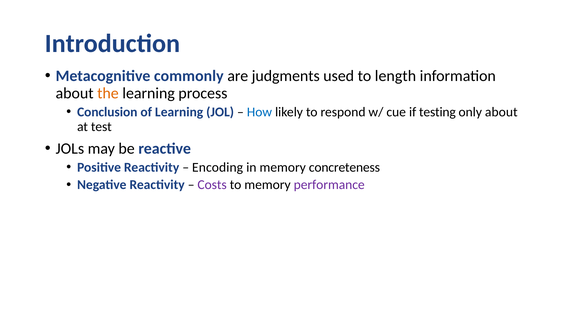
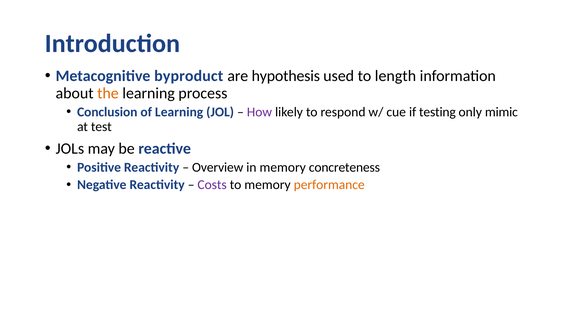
commonly: commonly -> byproduct
judgments: judgments -> hypothesis
How colour: blue -> purple
only about: about -> mimic
Encoding: Encoding -> Overview
performance colour: purple -> orange
